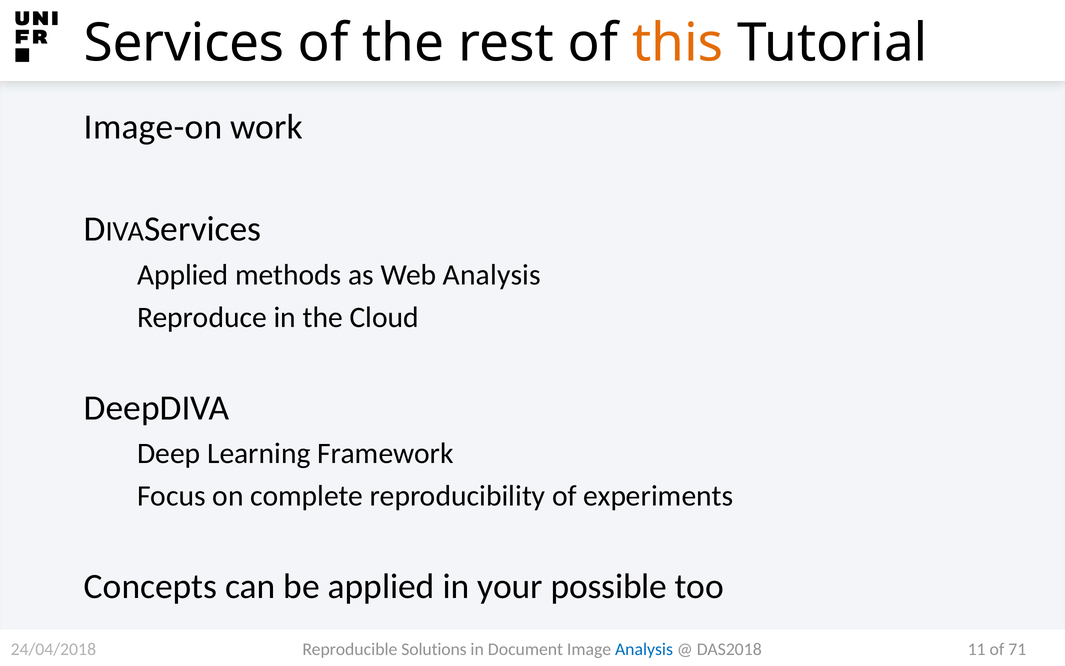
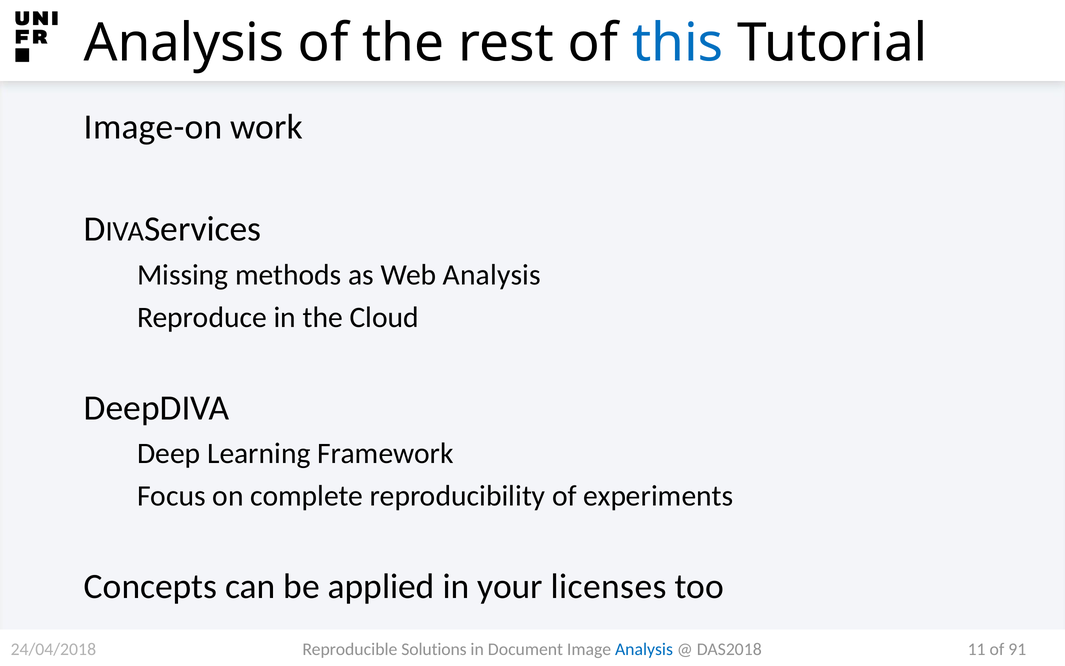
Services at (184, 43): Services -> Analysis
this colour: orange -> blue
Applied at (183, 275): Applied -> Missing
possible: possible -> licenses
71: 71 -> 91
